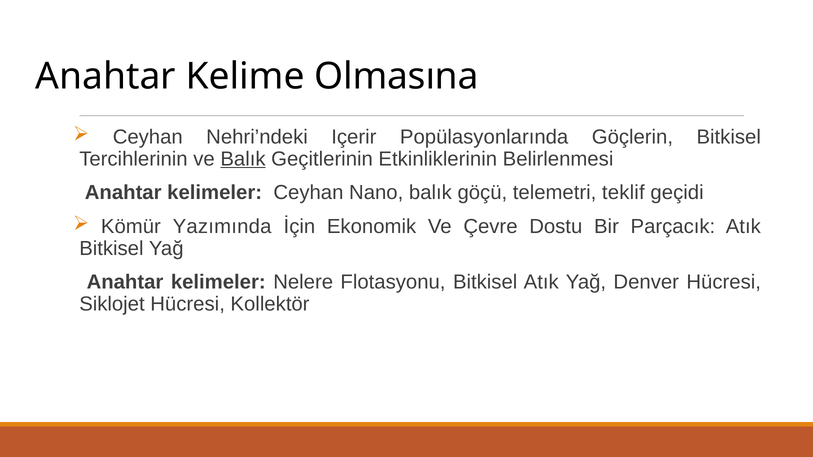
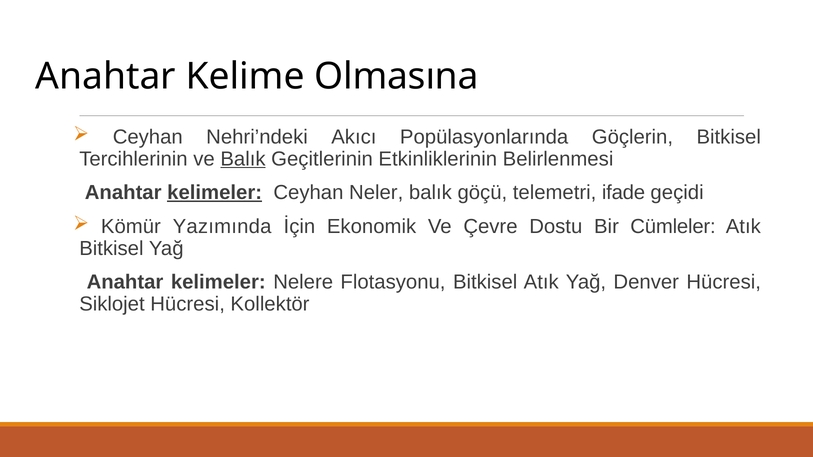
Içerir: Içerir -> Akıcı
kelimeler at (215, 193) underline: none -> present
Nano: Nano -> Neler
teklif: teklif -> ifade
Parçacık: Parçacık -> Cümleler
